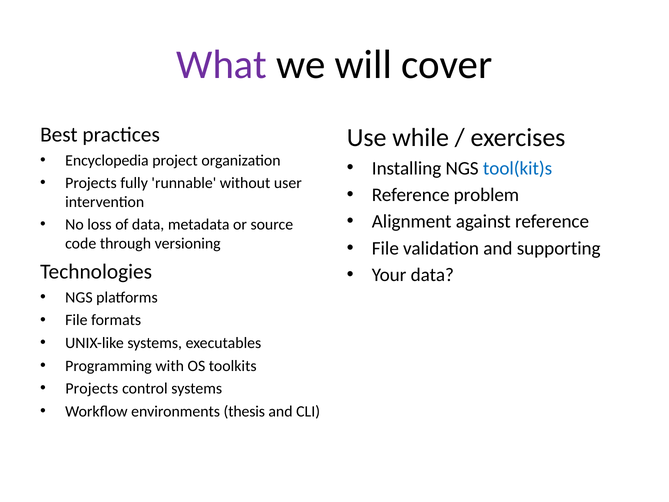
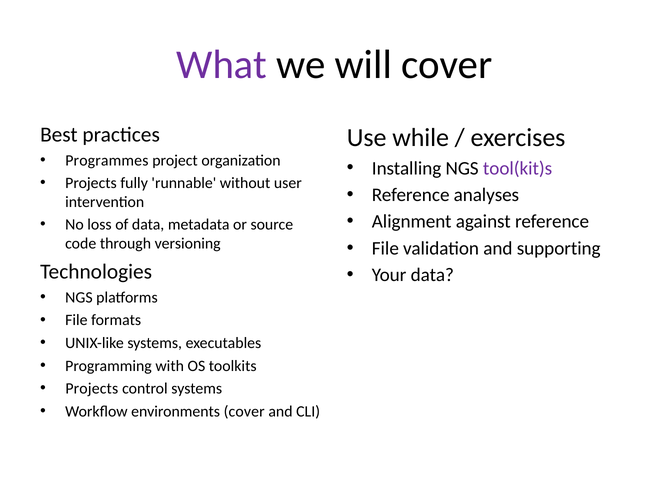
Encyclopedia: Encyclopedia -> Programmes
tool(kit)s colour: blue -> purple
problem: problem -> analyses
environments thesis: thesis -> cover
